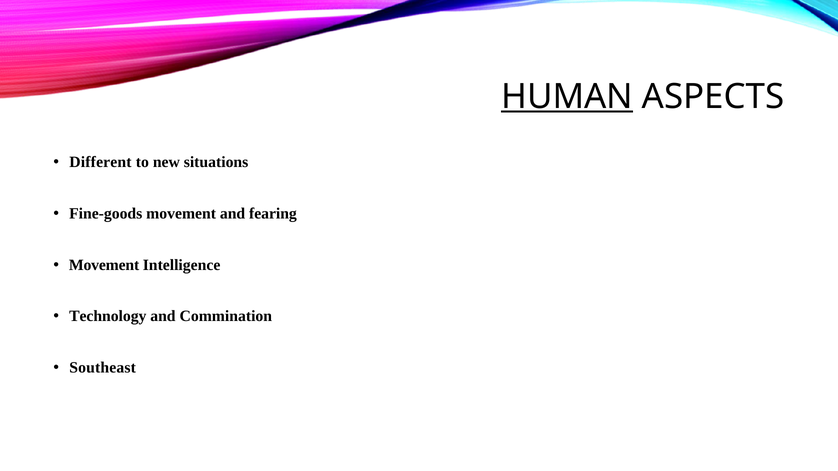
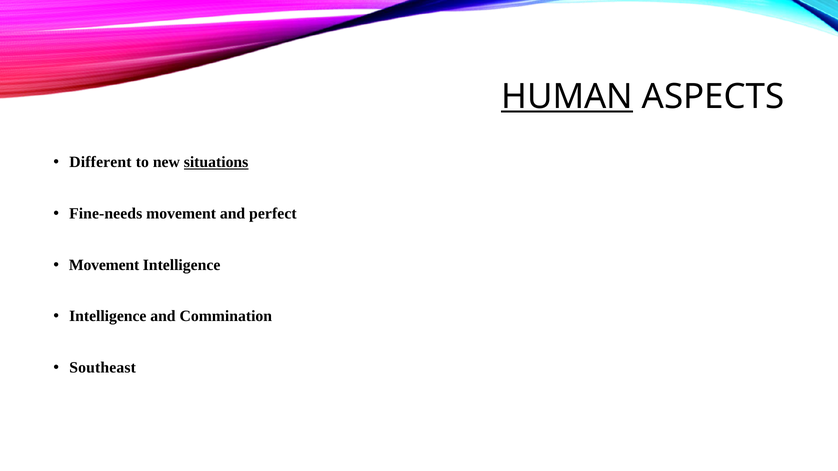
situations underline: none -> present
Fine-goods: Fine-goods -> Fine-needs
fearing: fearing -> perfect
Technology at (108, 317): Technology -> Intelligence
